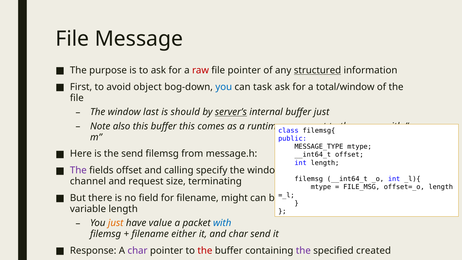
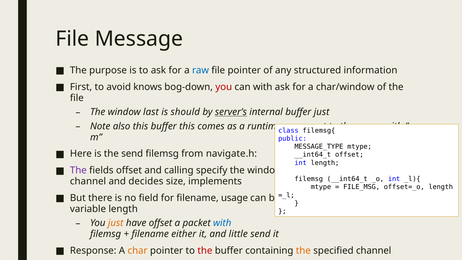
raw colour: red -> blue
structured underline: present -> none
object: object -> knows
you at (224, 87) colour: blue -> red
can task: task -> with
total/window: total/window -> char/window
message.h: message.h -> navigate.h
request: request -> decides
terminating: terminating -> implements
might: might -> usage
have value: value -> offset
and char: char -> little
char at (138, 250) colour: purple -> orange
the at (303, 250) colour: purple -> orange
specified created: created -> channel
